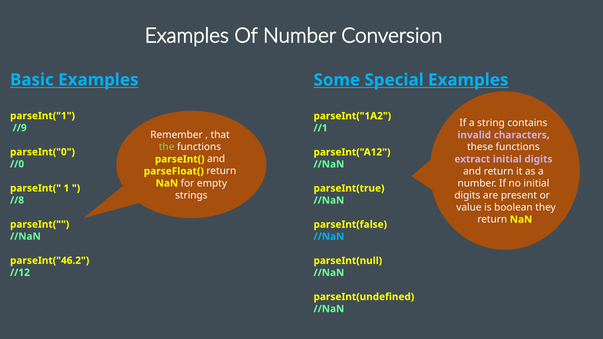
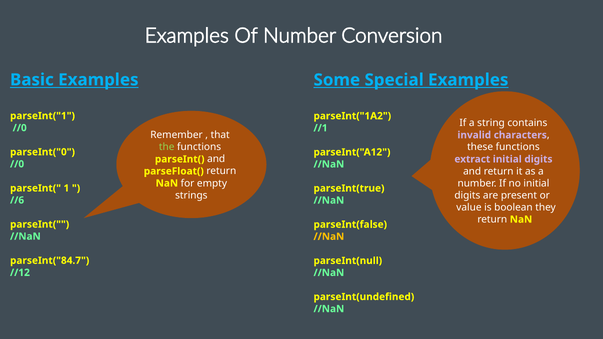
//9 at (20, 128): //9 -> //0
//8: //8 -> //6
//NaN at (329, 237) colour: light blue -> yellow
parseInt("46.2: parseInt("46.2 -> parseInt("84.7
